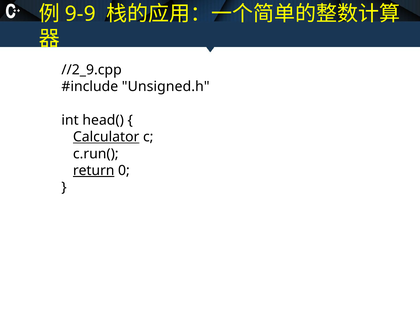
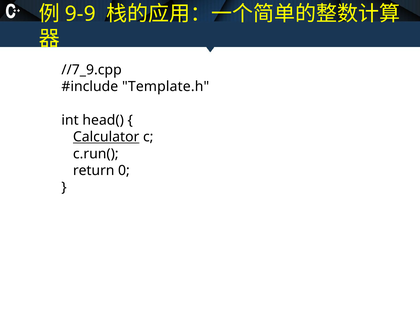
//2_9.cpp: //2_9.cpp -> //7_9.cpp
Unsigned.h: Unsigned.h -> Template.h
return underline: present -> none
